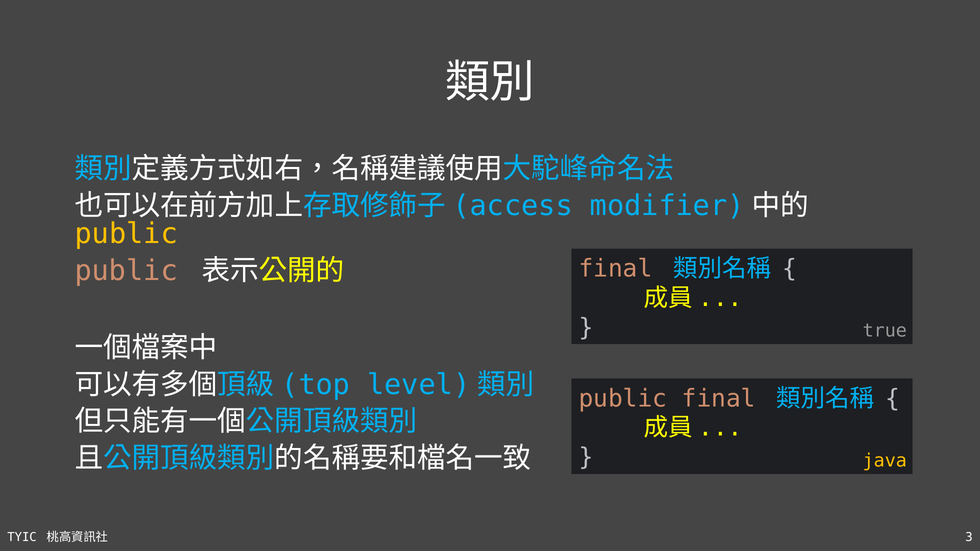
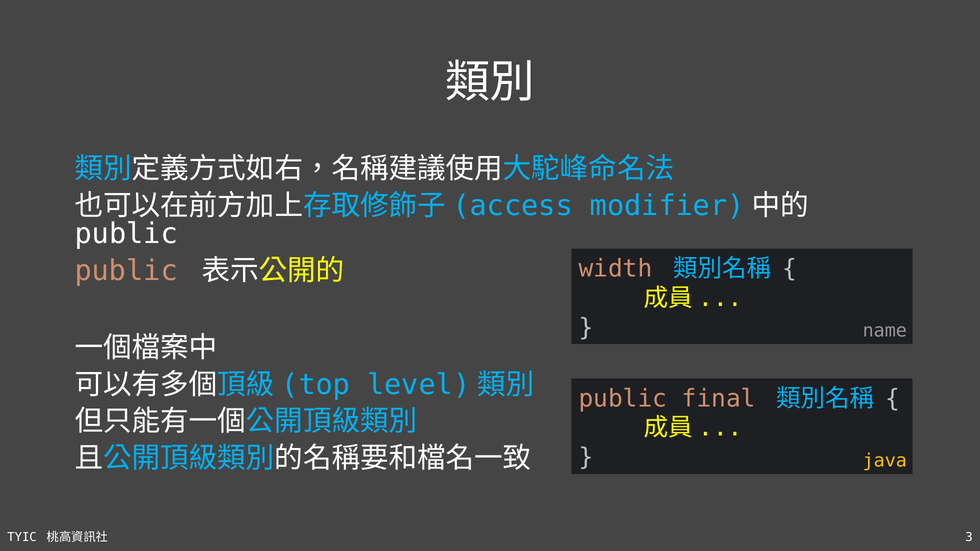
public at (126, 234) colour: yellow -> white
final at (616, 269): final -> width
true: true -> name
